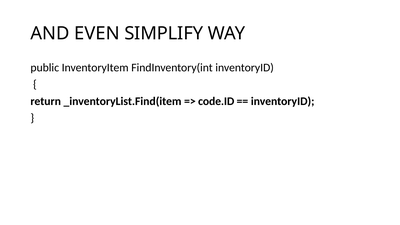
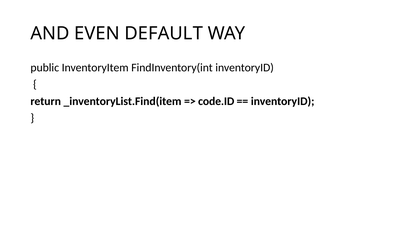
SIMPLIFY: SIMPLIFY -> DEFAULT
